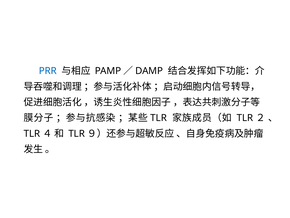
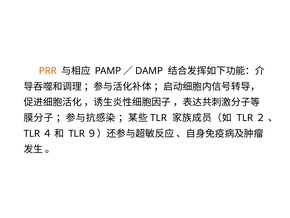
PRR colour: blue -> orange
